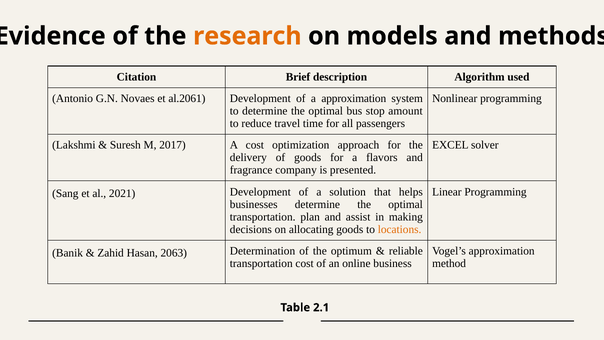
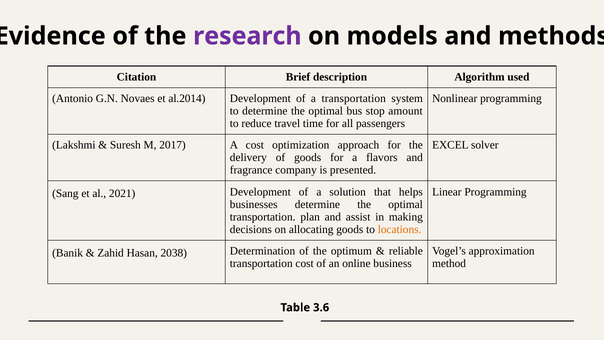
research colour: orange -> purple
al.2061: al.2061 -> al.2014
a approximation: approximation -> transportation
2063: 2063 -> 2038
2.1: 2.1 -> 3.6
